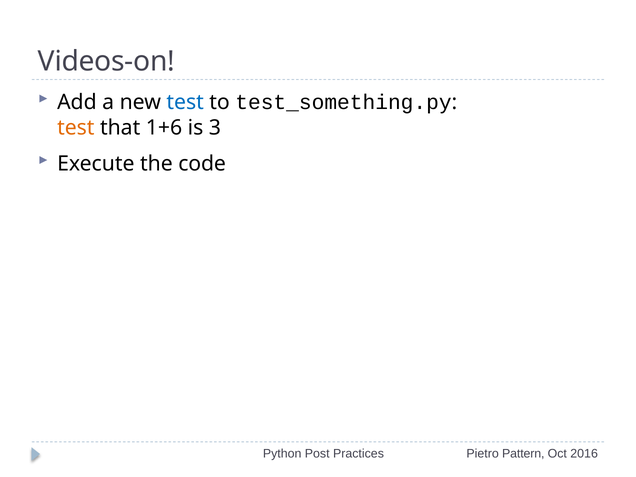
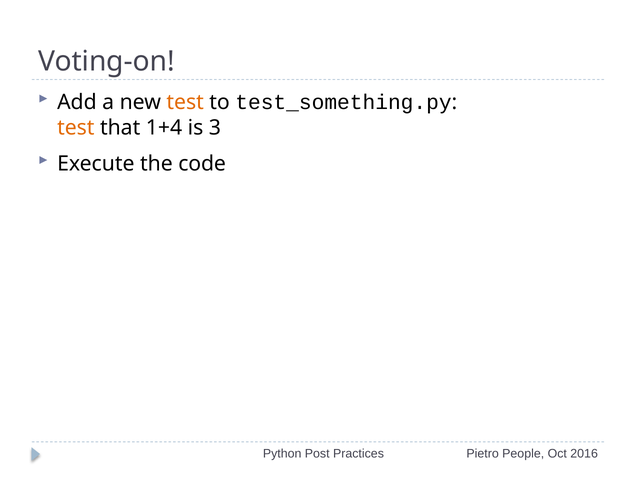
Videos-on: Videos-on -> Voting-on
test at (185, 102) colour: blue -> orange
1+6: 1+6 -> 1+4
Pattern: Pattern -> People
